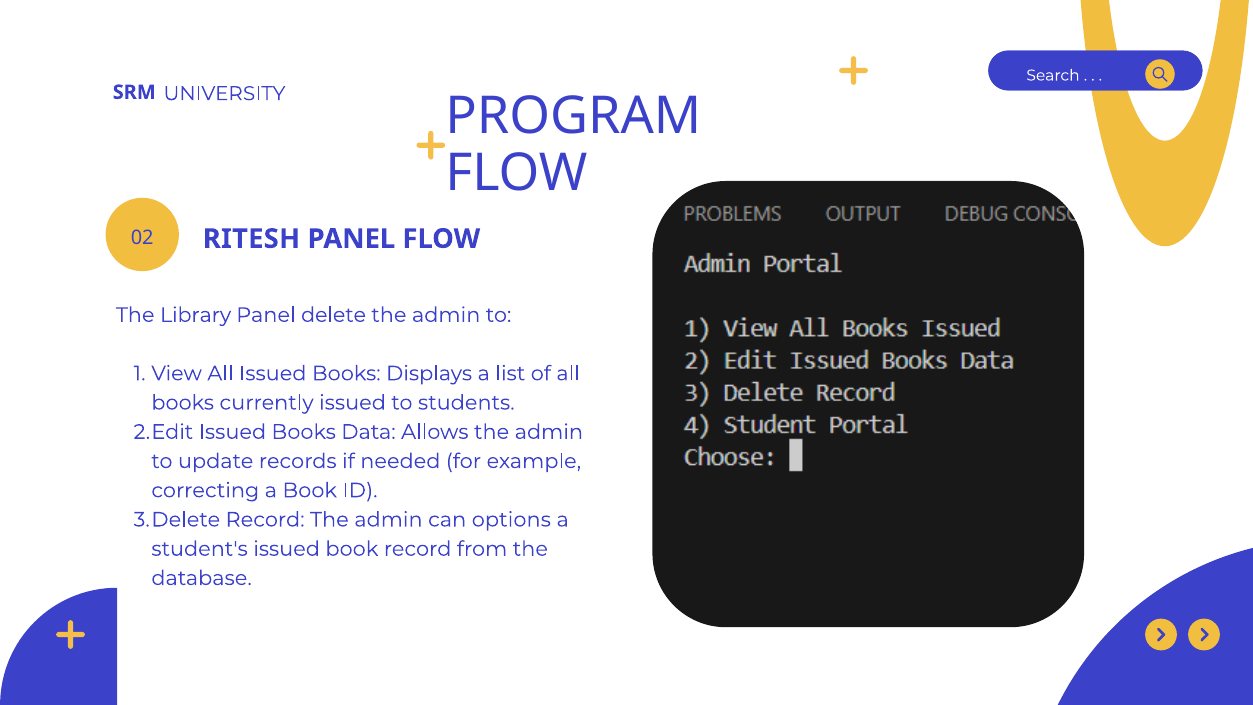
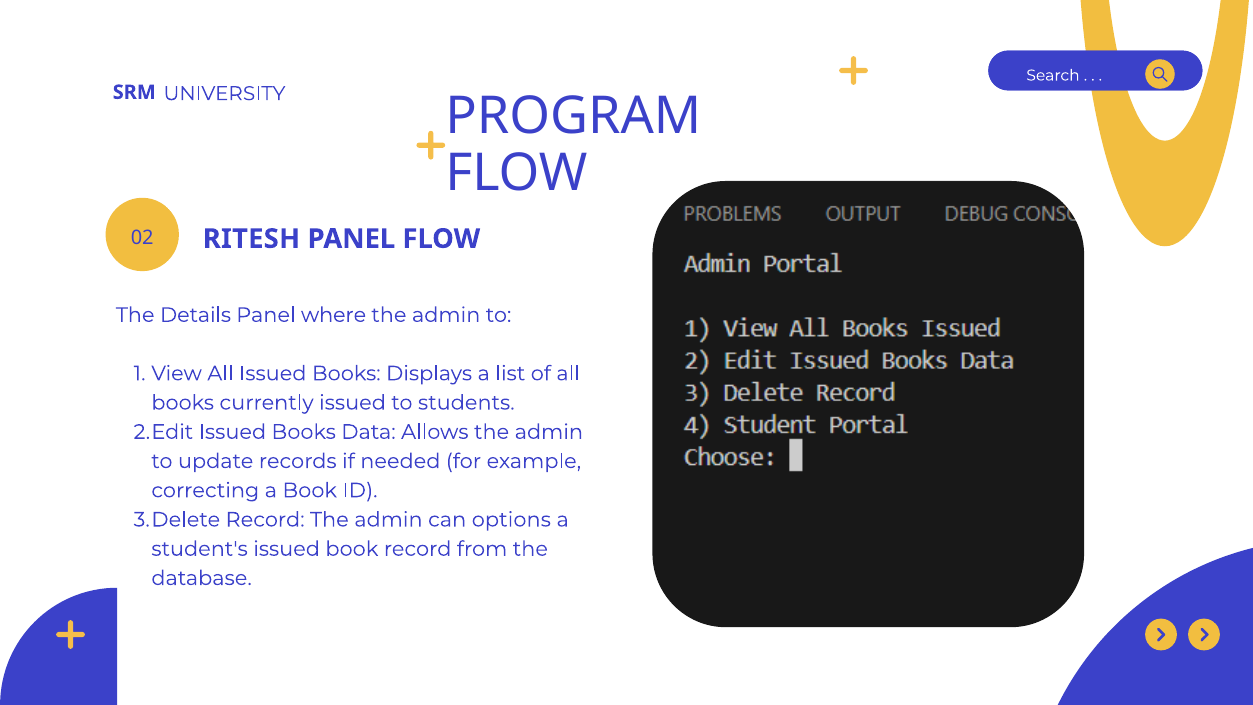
Library: Library -> Details
delete: delete -> where
